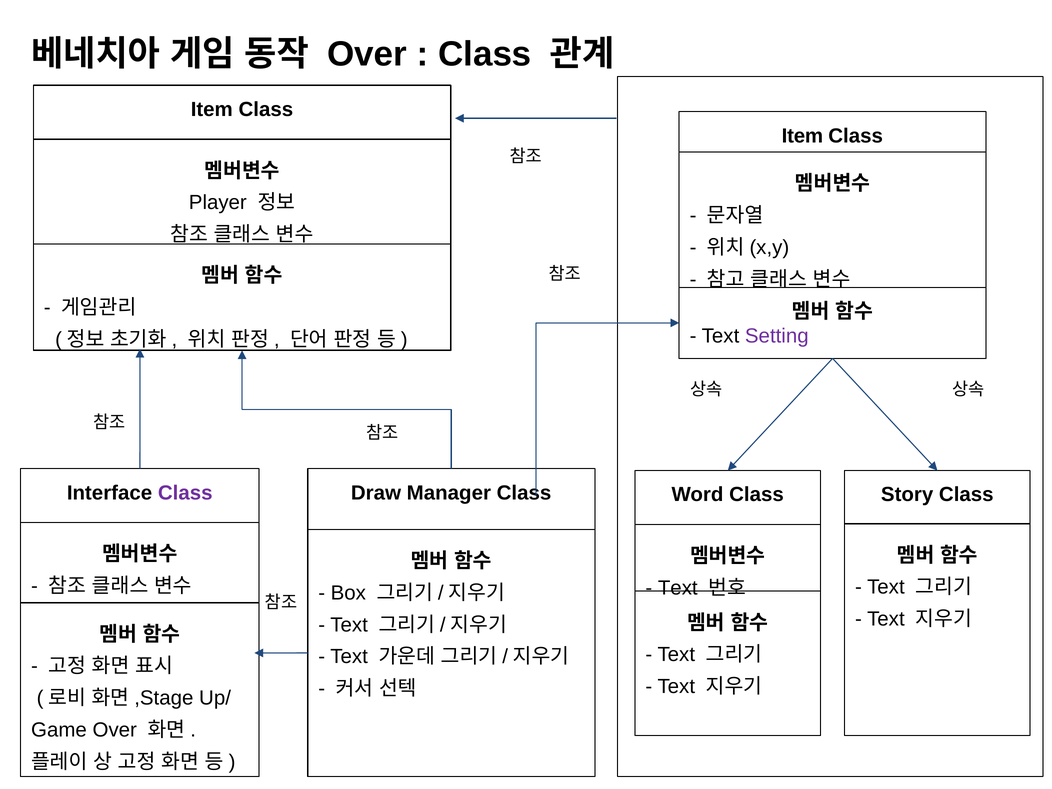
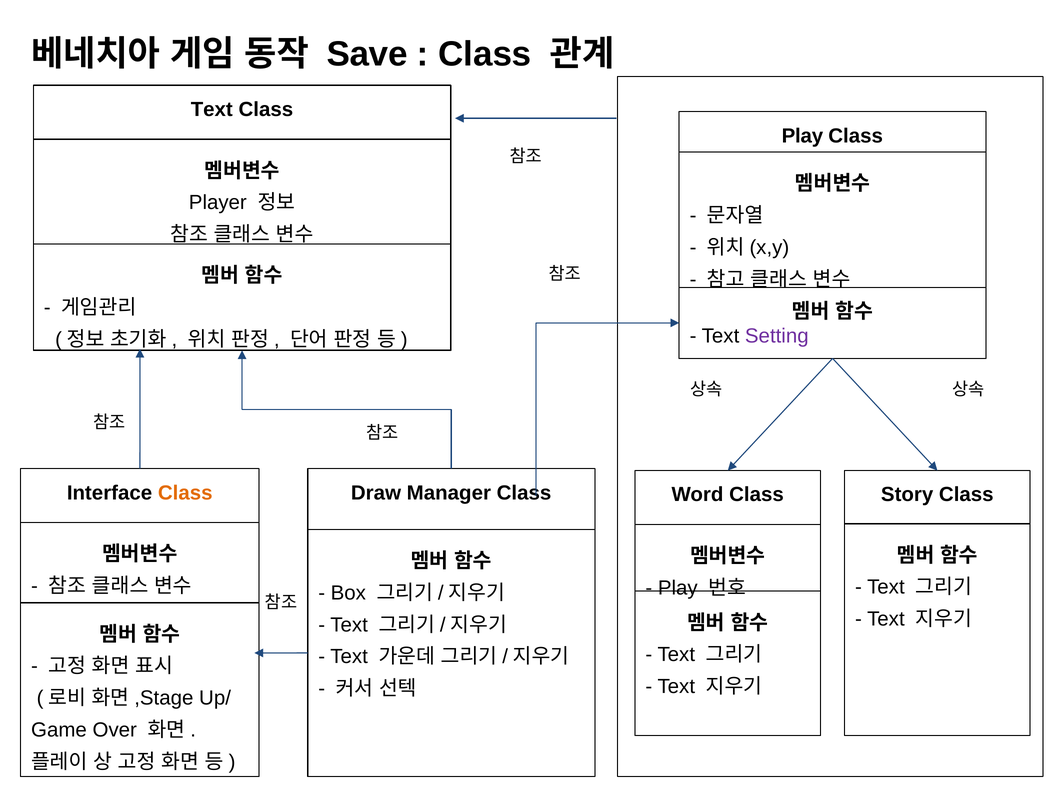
Over at (367, 54): Over -> Save
Item at (212, 110): Item -> Text
Item at (802, 136): Item -> Play
Class at (185, 493) colour: purple -> orange
Text at (678, 588): Text -> Play
